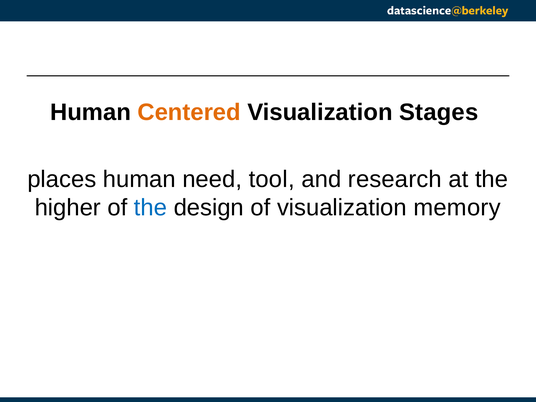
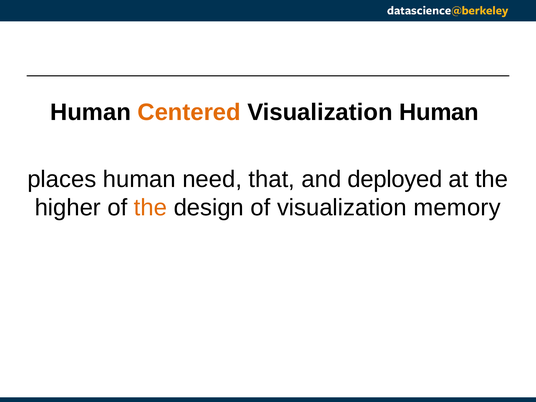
Visualization Stages: Stages -> Human
tool: tool -> that
research: research -> deployed
the at (151, 208) colour: blue -> orange
